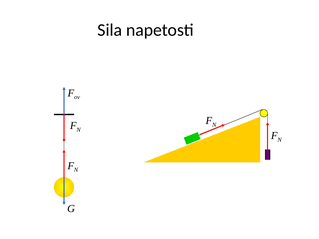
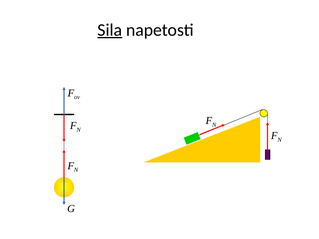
Sila underline: none -> present
